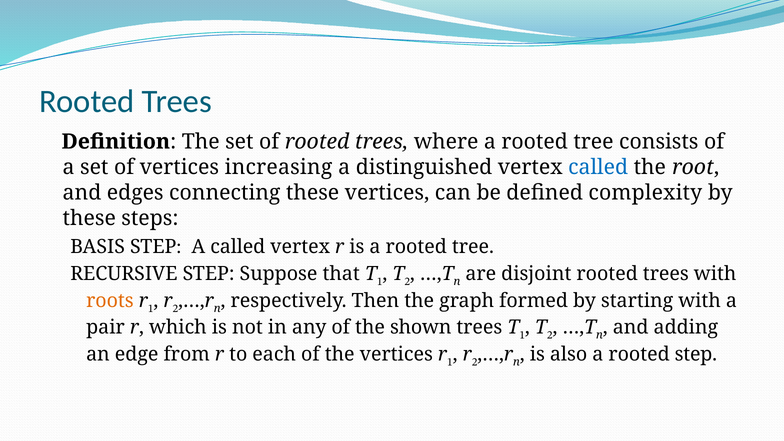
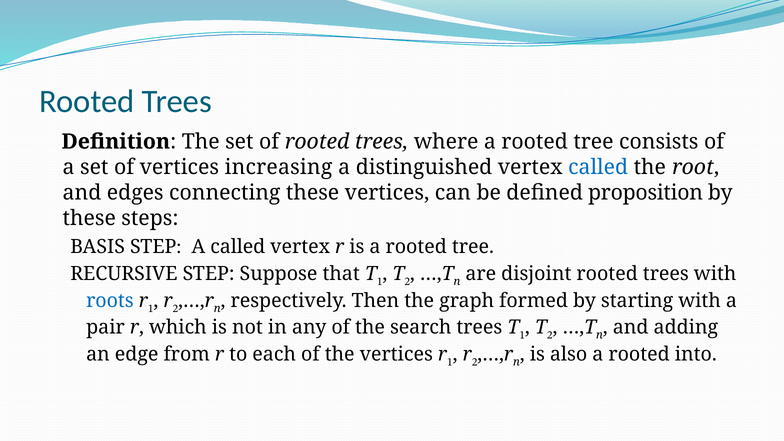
complexity: complexity -> proposition
roots colour: orange -> blue
shown: shown -> search
rooted step: step -> into
